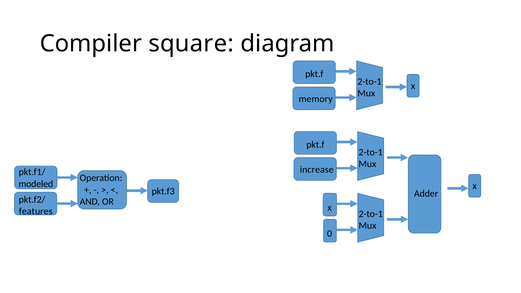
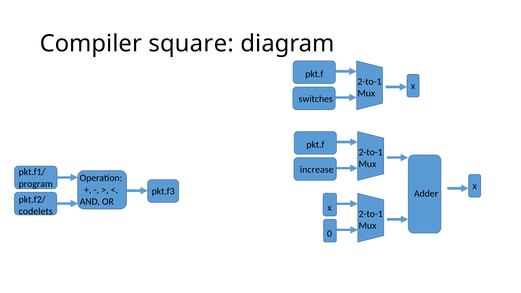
memory: memory -> switches
modeled: modeled -> program
features: features -> codelets
